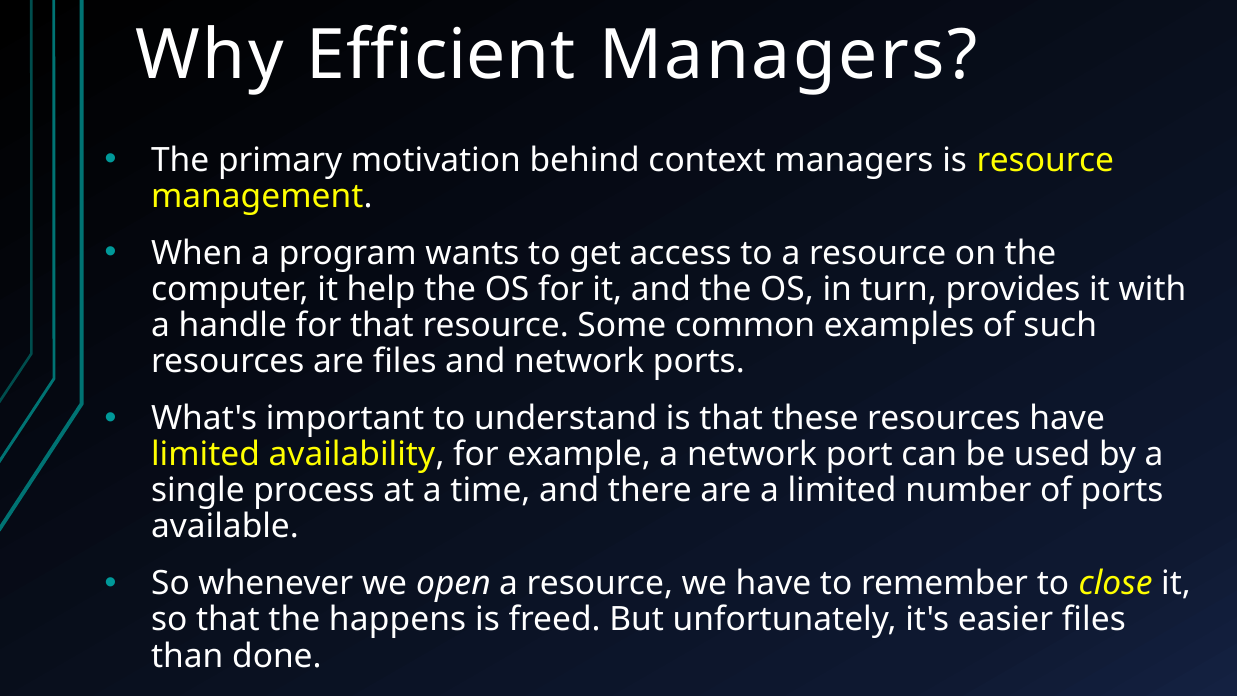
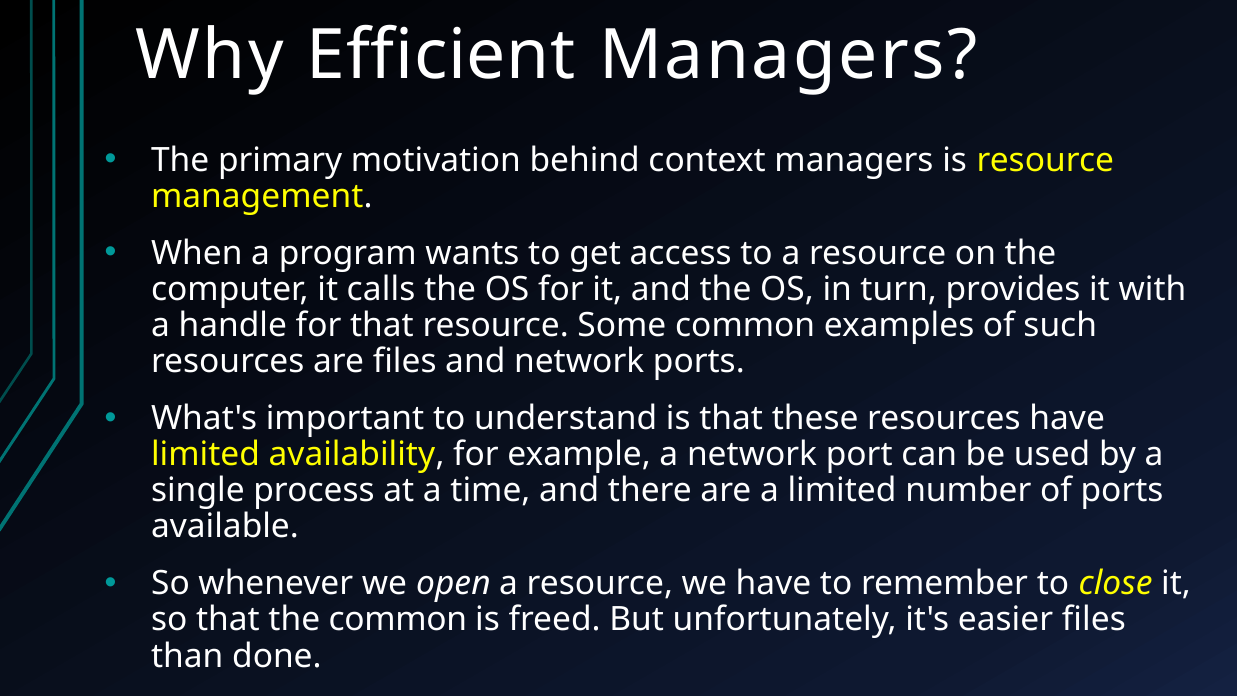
help: help -> calls
the happens: happens -> common
